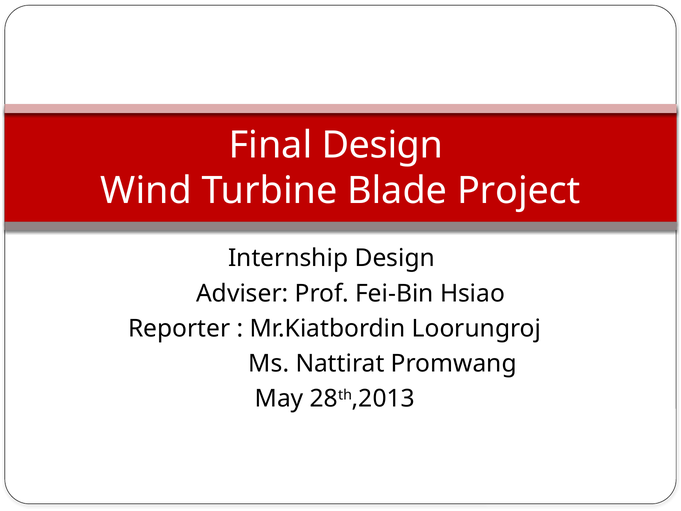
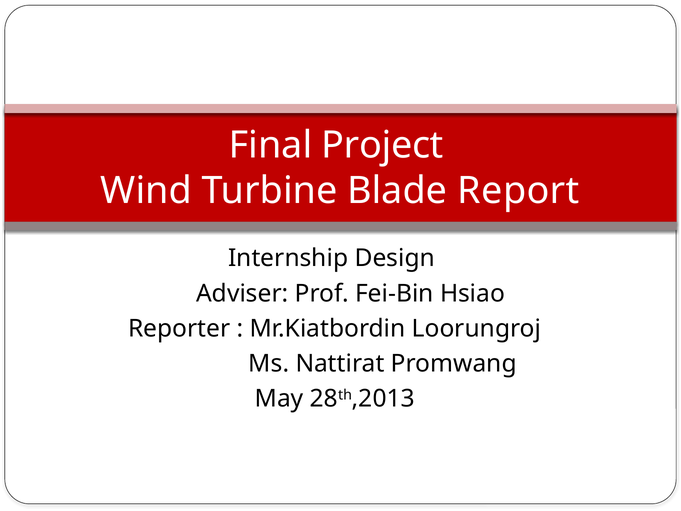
Final Design: Design -> Project
Project: Project -> Report
